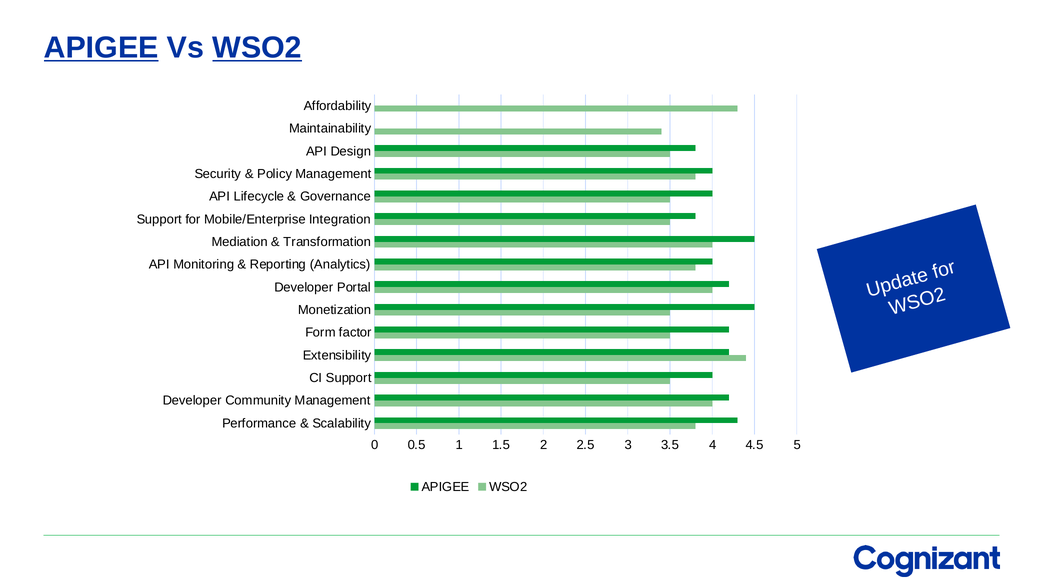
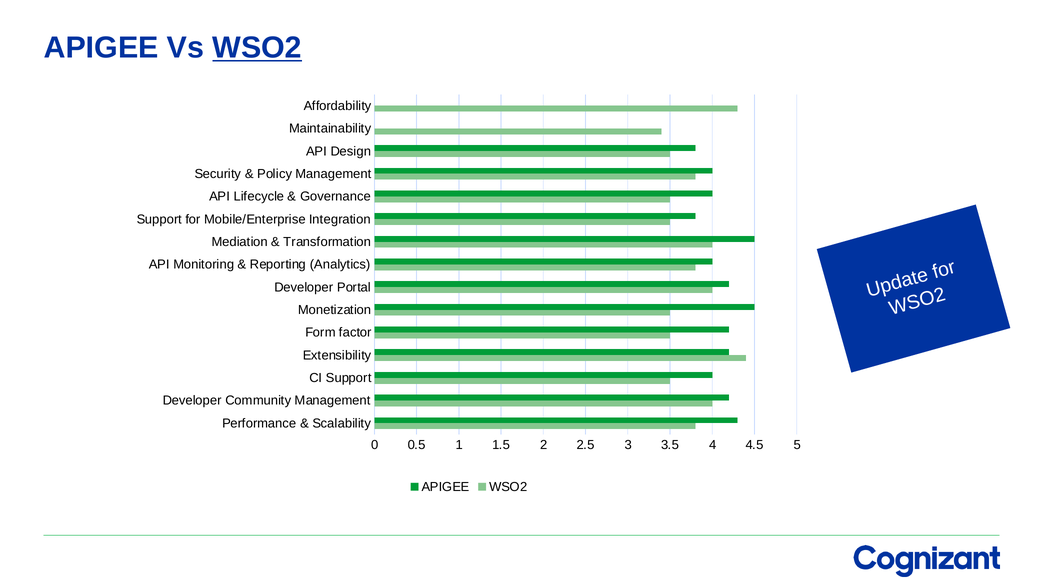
APIGEE at (101, 48) underline: present -> none
